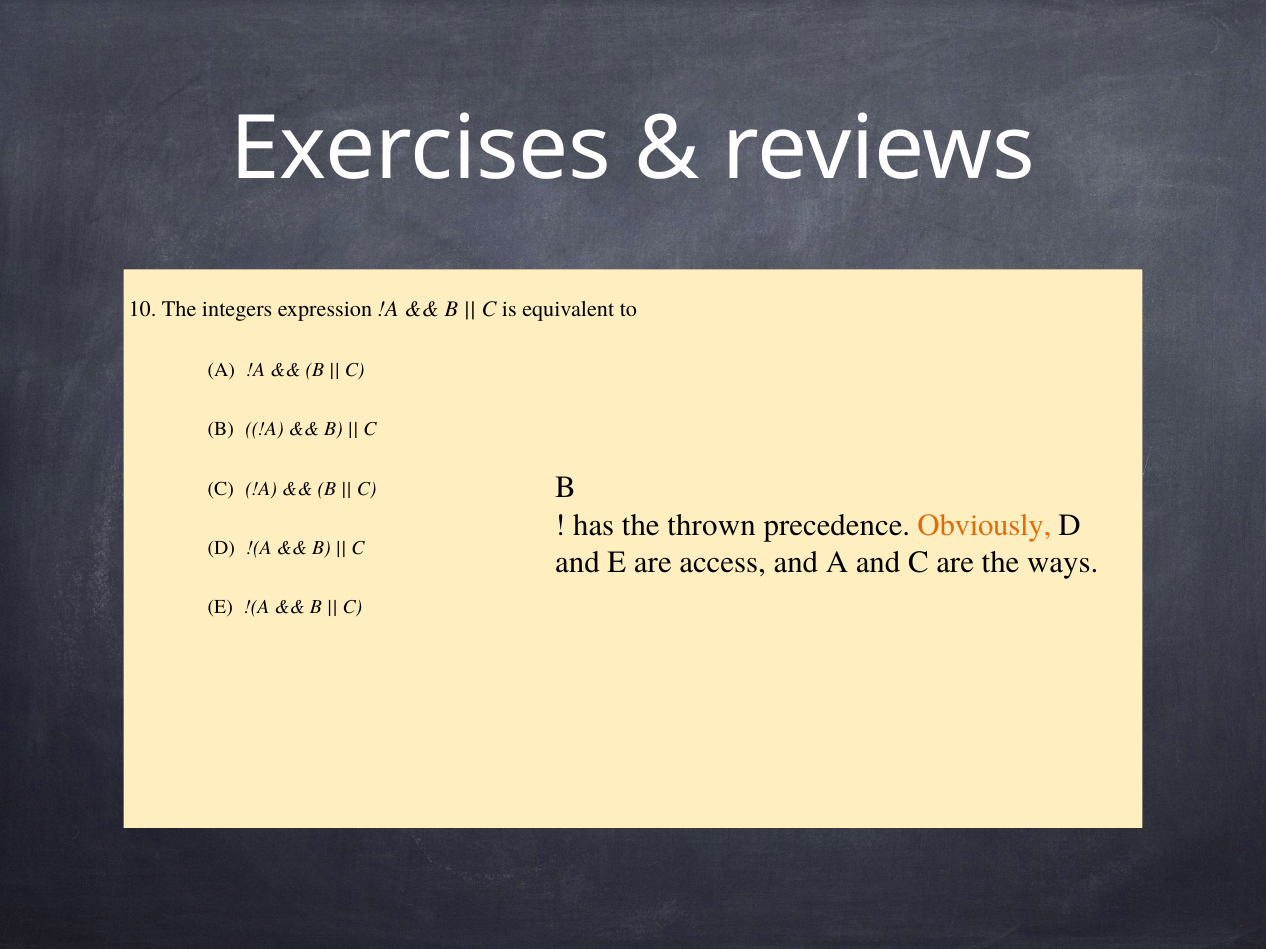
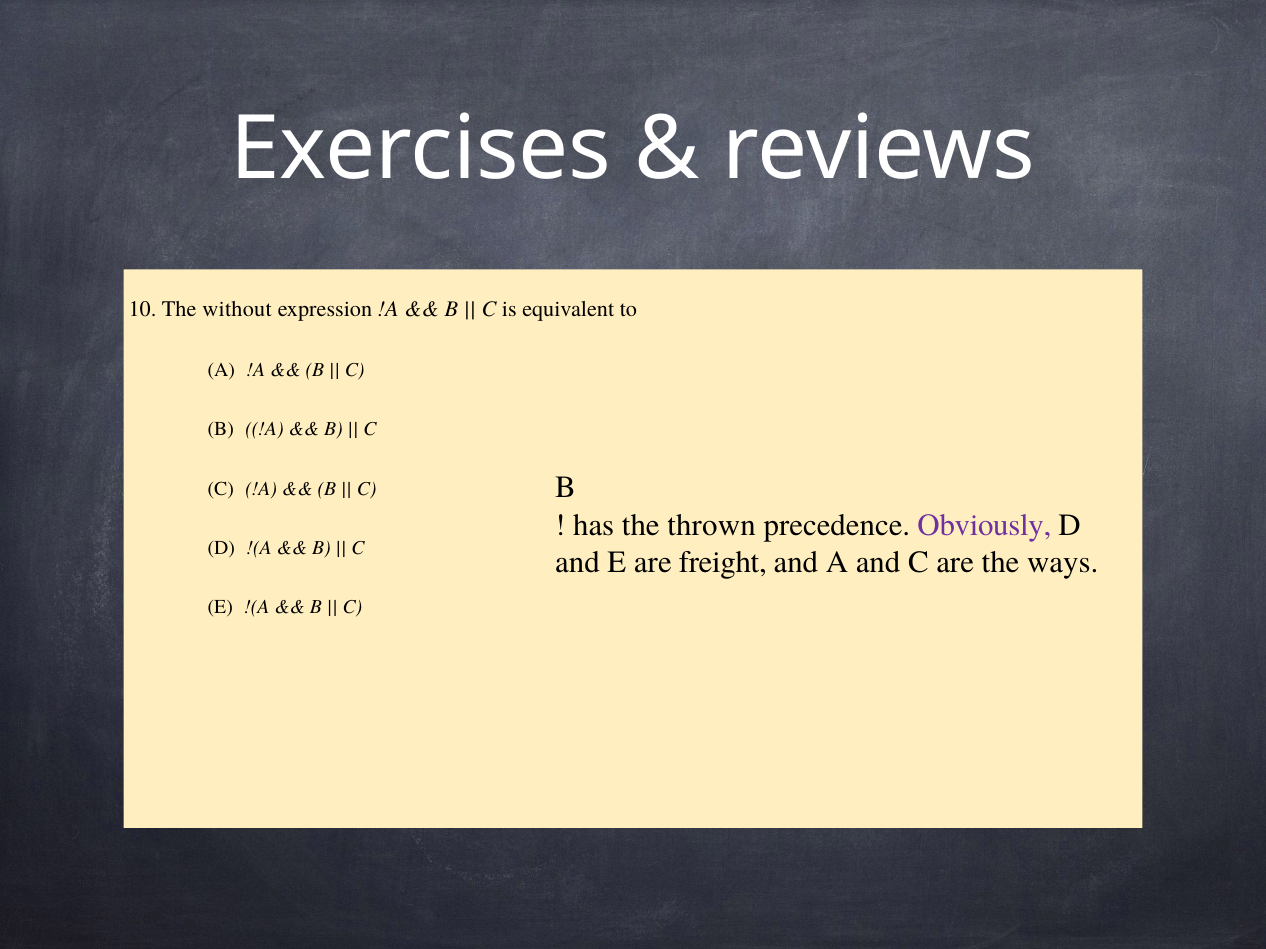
integers: integers -> without
Obviously colour: orange -> purple
access: access -> freight
